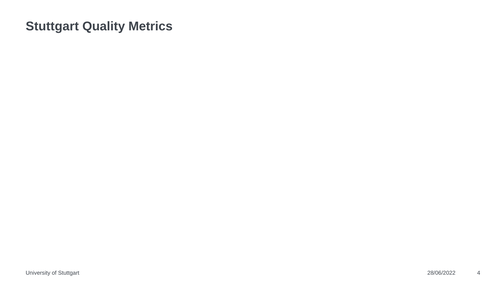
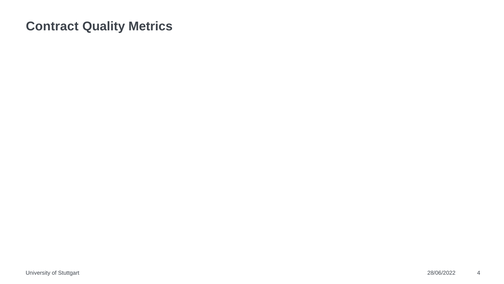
Stuttgart at (52, 26): Stuttgart -> Contract
